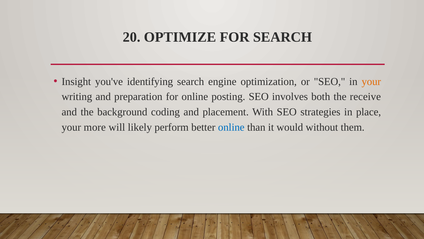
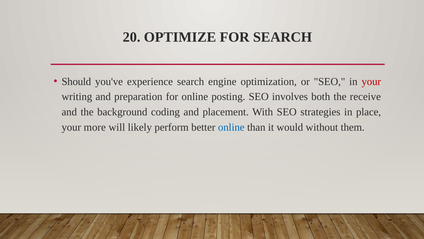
Insight: Insight -> Should
identifying: identifying -> experience
your at (371, 81) colour: orange -> red
